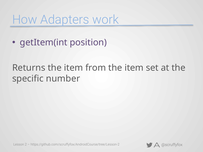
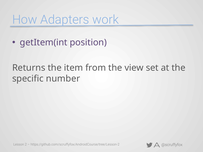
from the item: item -> view
